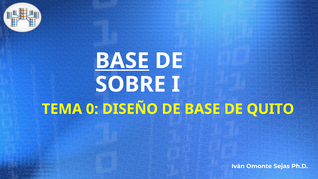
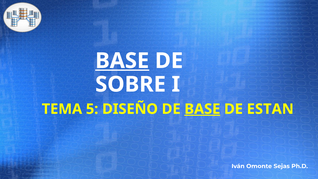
0: 0 -> 5
BASE at (202, 109) underline: none -> present
QUITO: QUITO -> ESTAN
